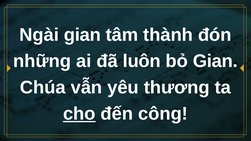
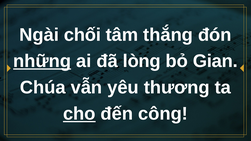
Ngài gian: gian -> chối
thành: thành -> thắng
những underline: none -> present
luôn: luôn -> lòng
